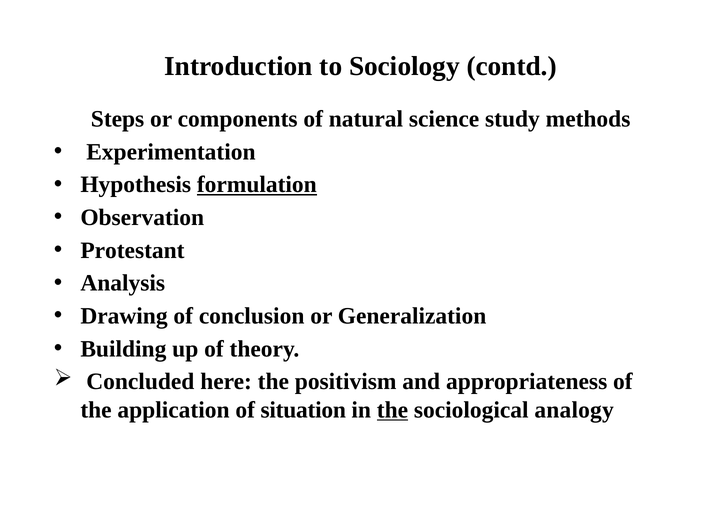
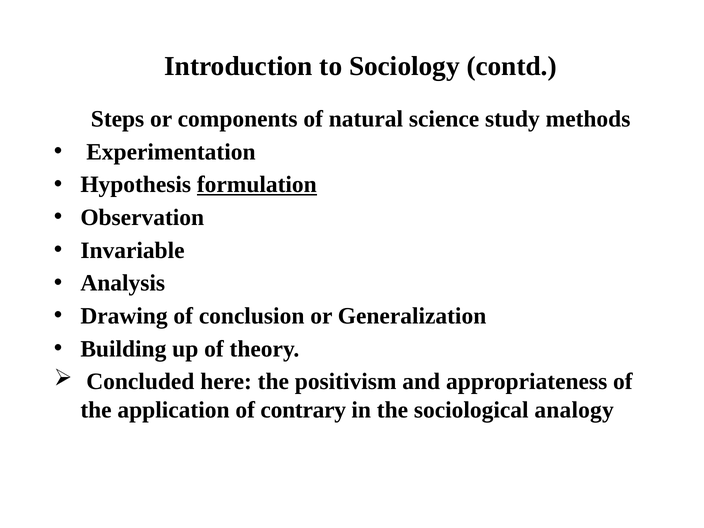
Protestant: Protestant -> Invariable
situation: situation -> contrary
the at (392, 410) underline: present -> none
